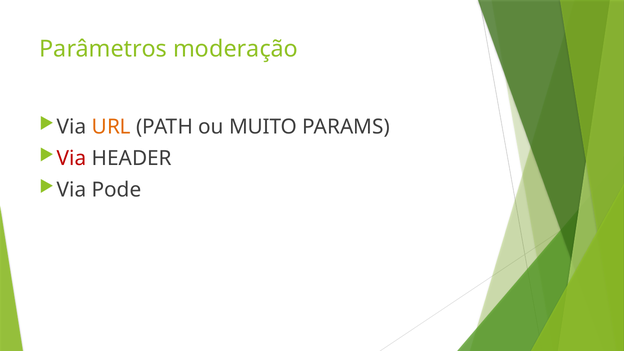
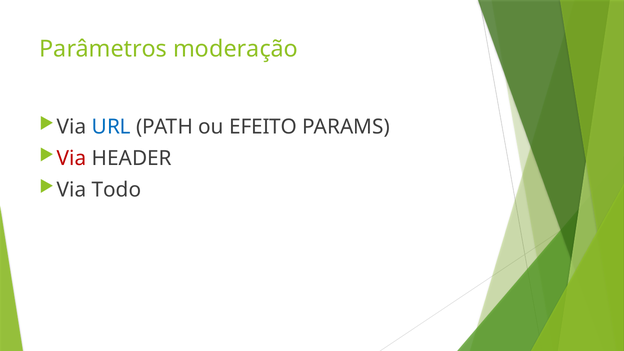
URL colour: orange -> blue
MUITO: MUITO -> EFEITO
Pode: Pode -> Todo
